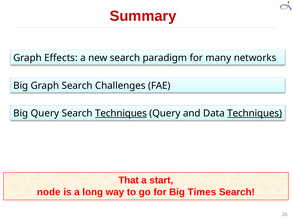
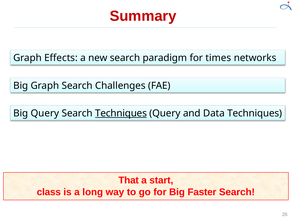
many: many -> times
Techniques at (255, 113) underline: present -> none
node: node -> class
Times: Times -> Faster
